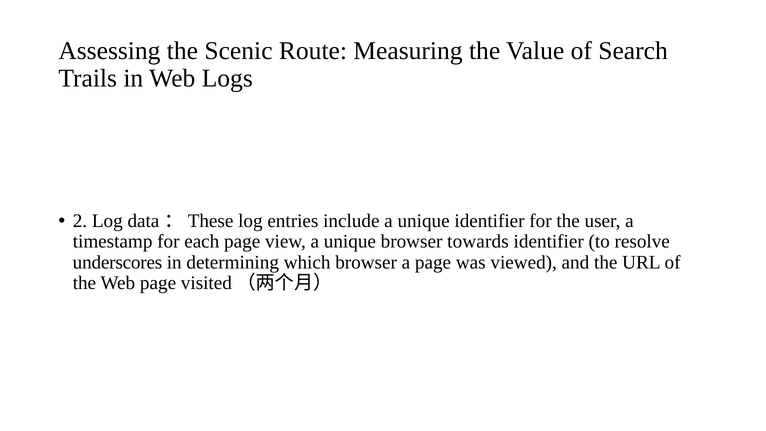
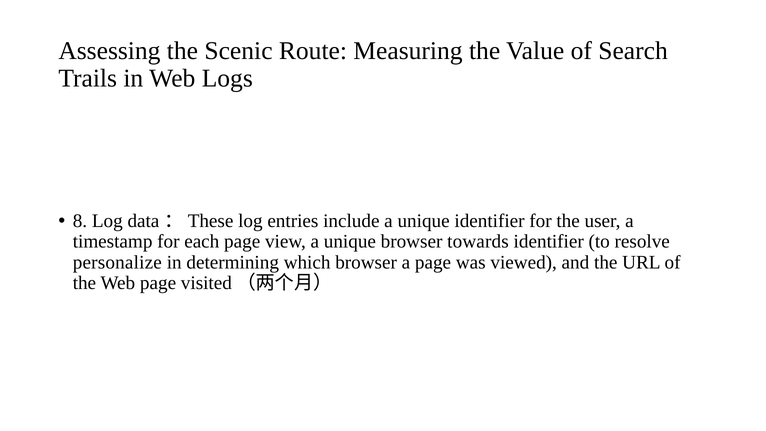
2: 2 -> 8
underscores: underscores -> personalize
